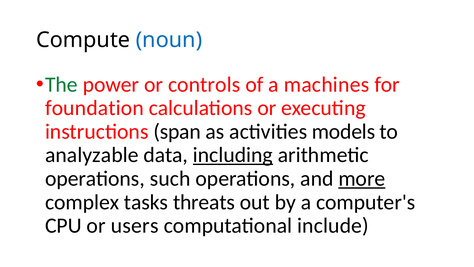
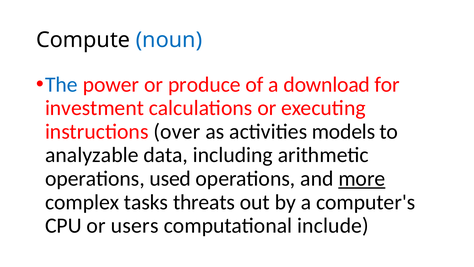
The colour: green -> blue
controls: controls -> produce
machines: machines -> download
foundation: foundation -> investment
span: span -> over
including underline: present -> none
such: such -> used
